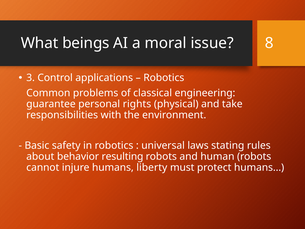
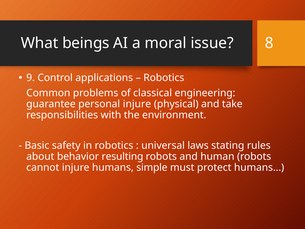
3: 3 -> 9
personal rights: rights -> injure
liberty: liberty -> simple
